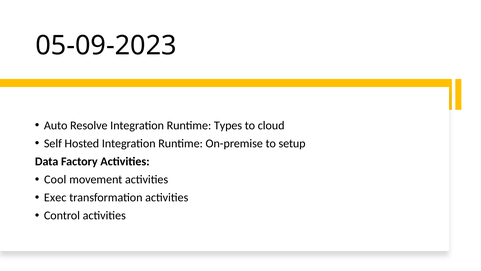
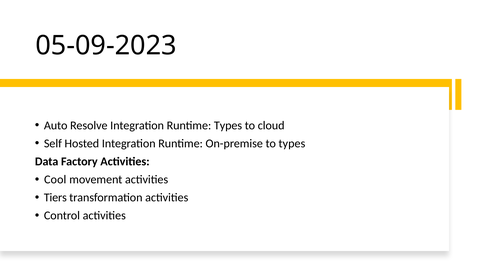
to setup: setup -> types
Exec: Exec -> Tiers
